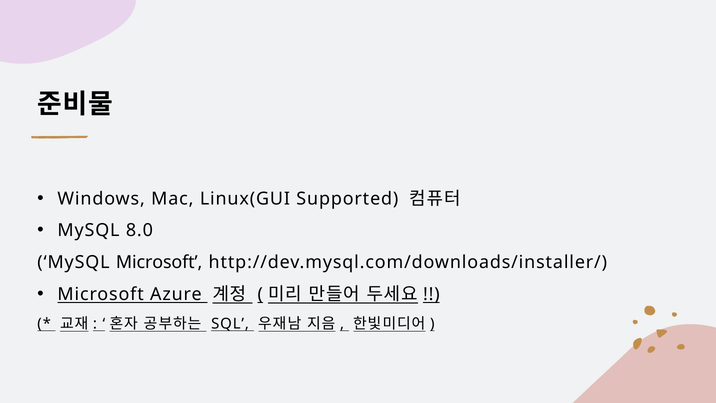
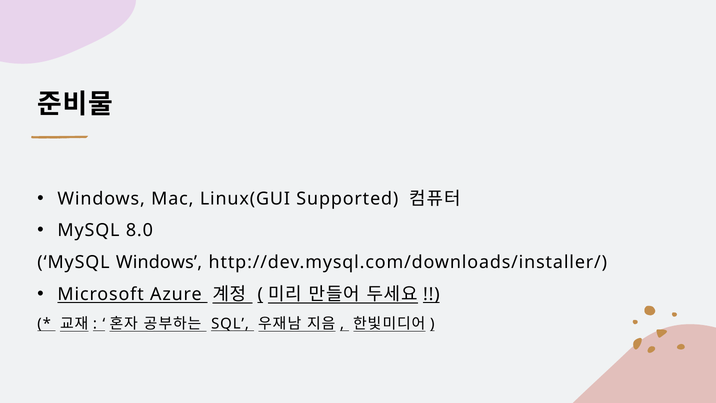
MySQL Microsoft: Microsoft -> Windows
